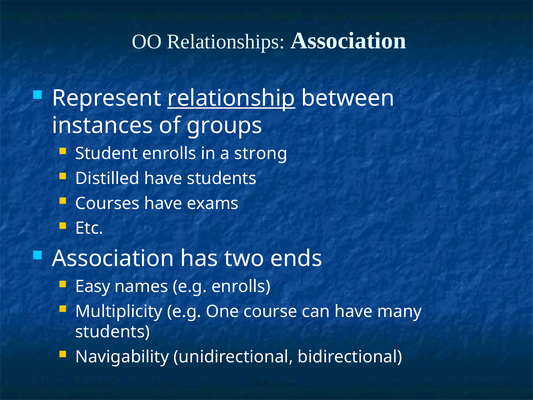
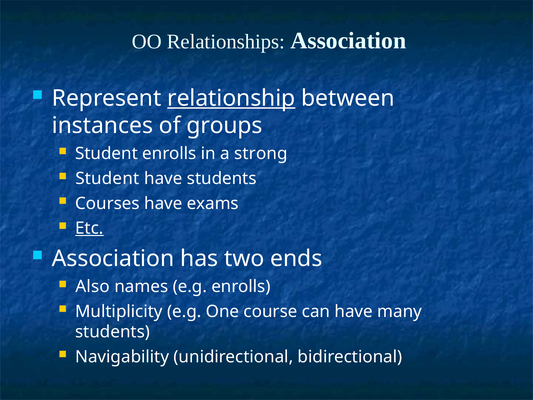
Distilled at (107, 178): Distilled -> Student
Etc underline: none -> present
Easy: Easy -> Also
